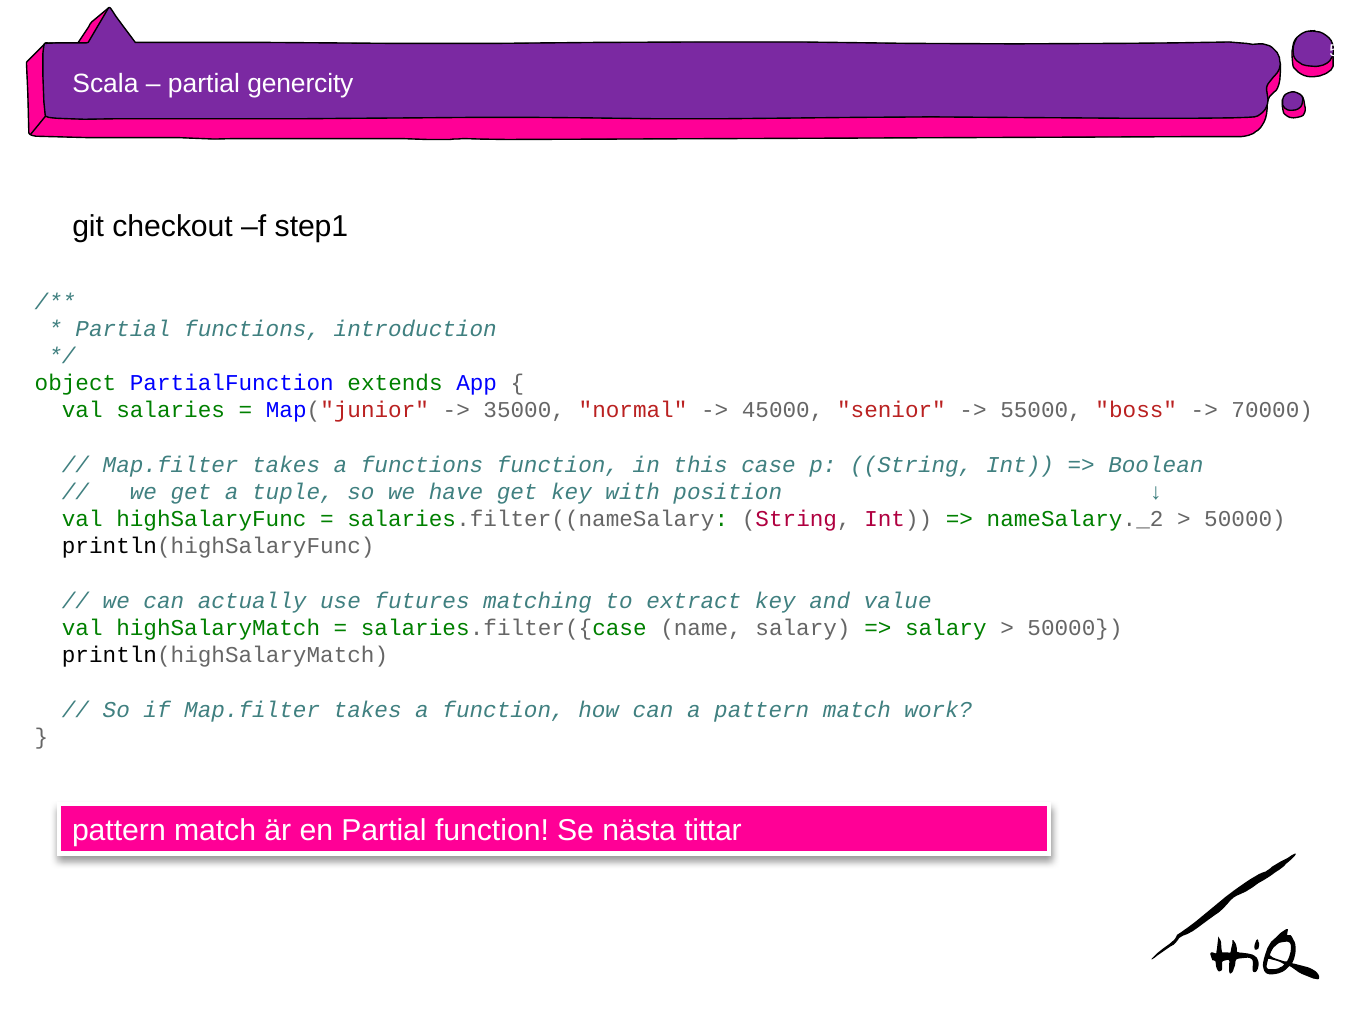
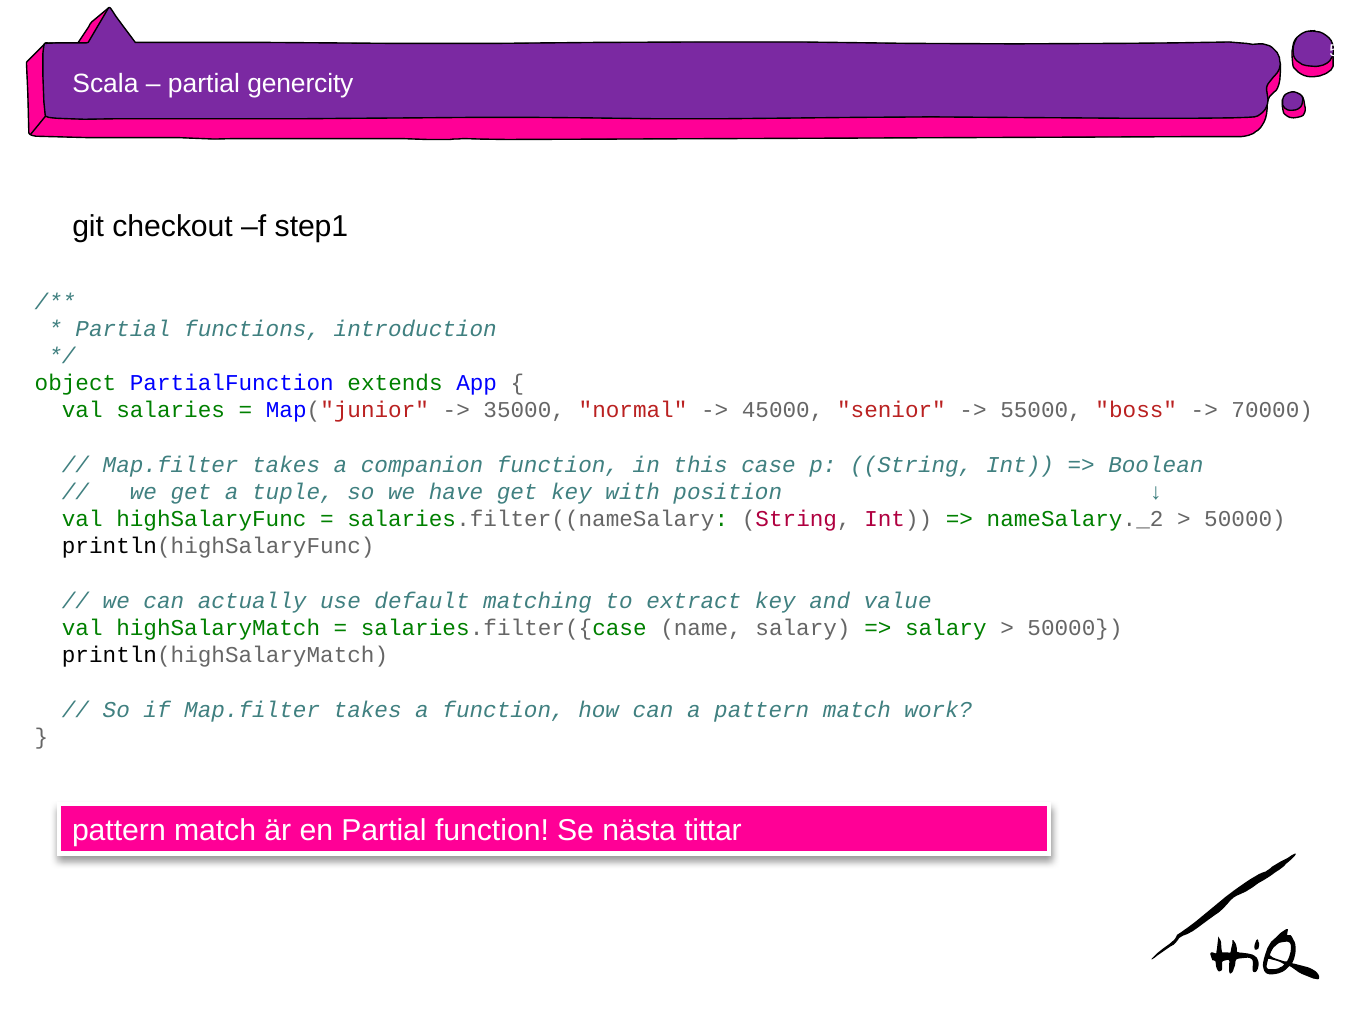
a functions: functions -> companion
futures: futures -> default
